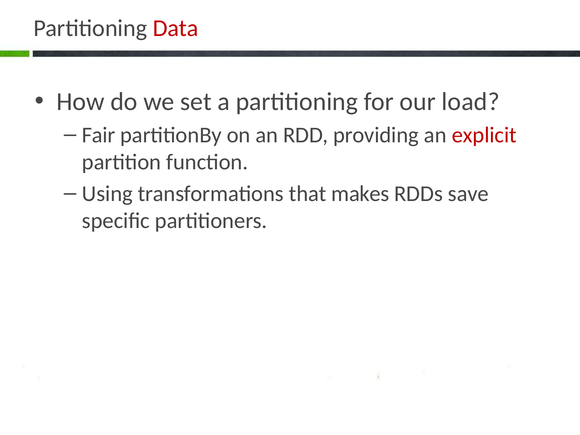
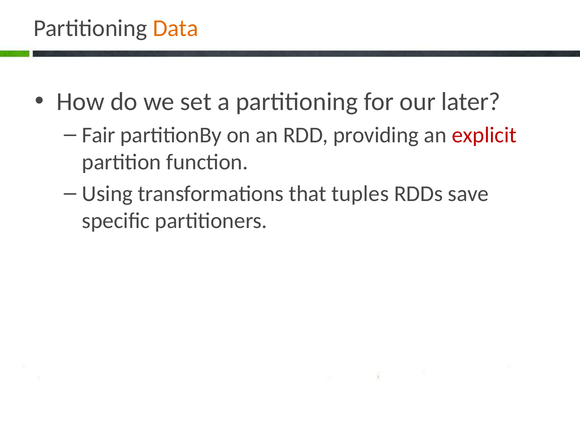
Data colour: red -> orange
load: load -> later
makes: makes -> tuples
